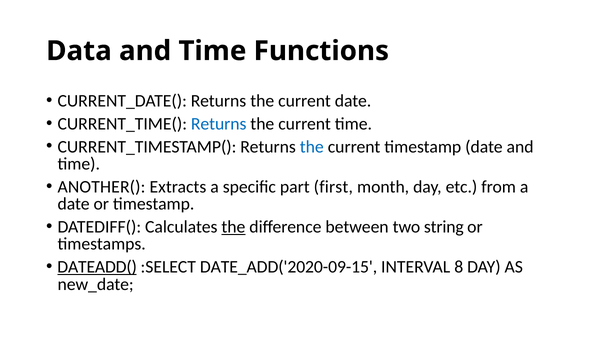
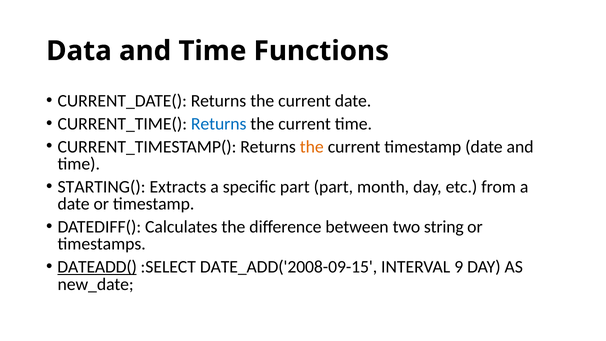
the at (312, 147) colour: blue -> orange
ANOTHER(: ANOTHER( -> STARTING(
part first: first -> part
the at (233, 227) underline: present -> none
DATE_ADD('2020-09-15: DATE_ADD('2020-09-15 -> DATE_ADD('2008-09-15
8: 8 -> 9
